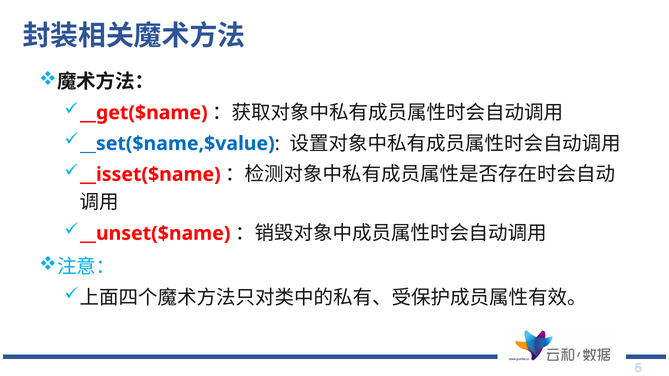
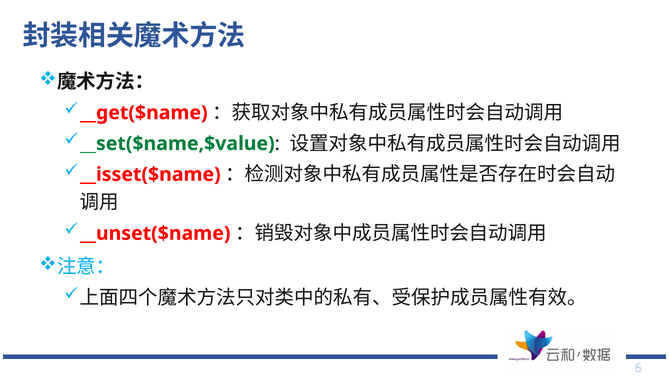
__set($name,$value colour: blue -> green
